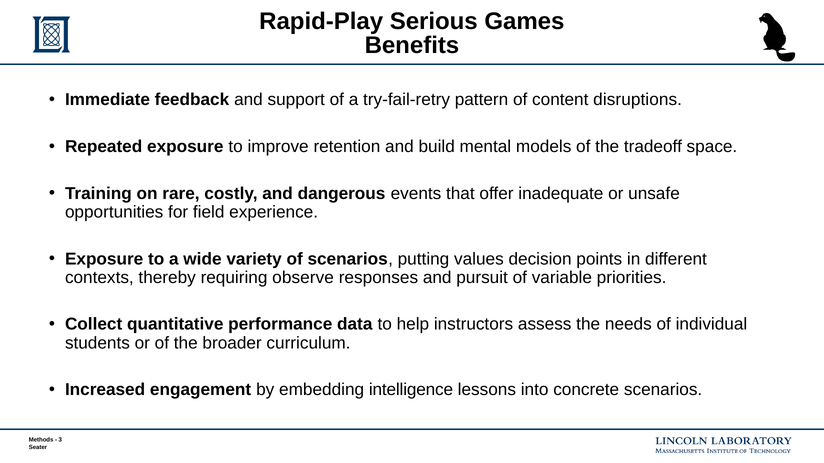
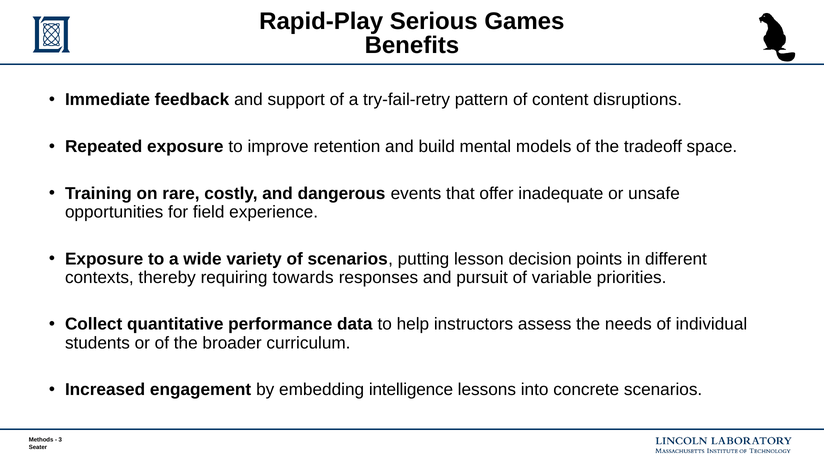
values: values -> lesson
observe: observe -> towards
